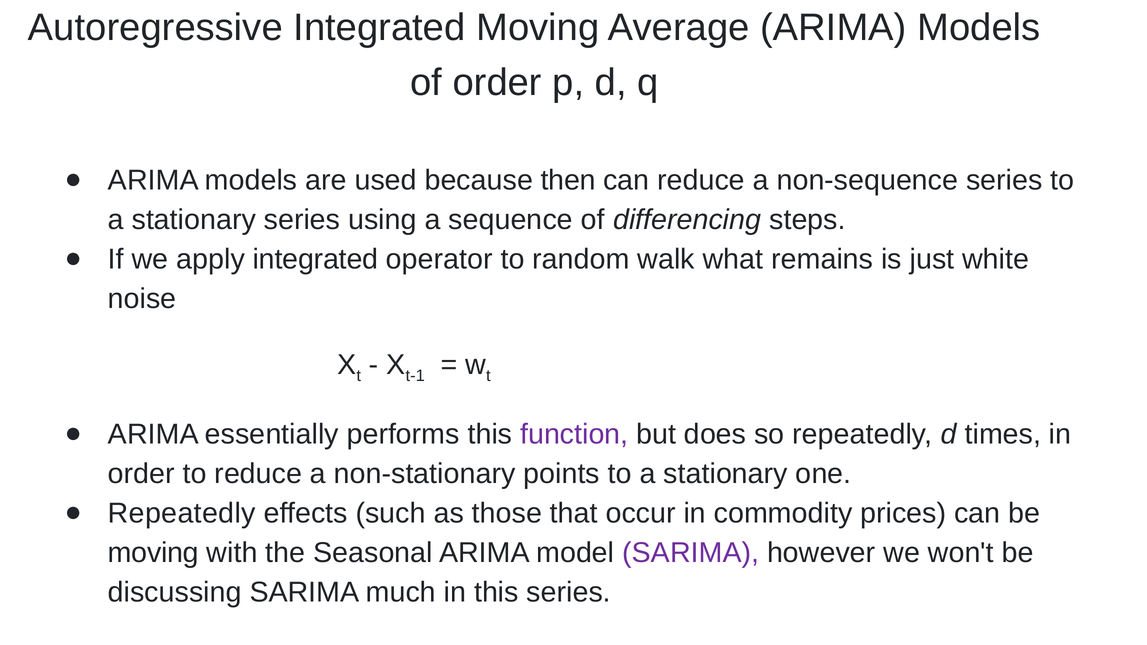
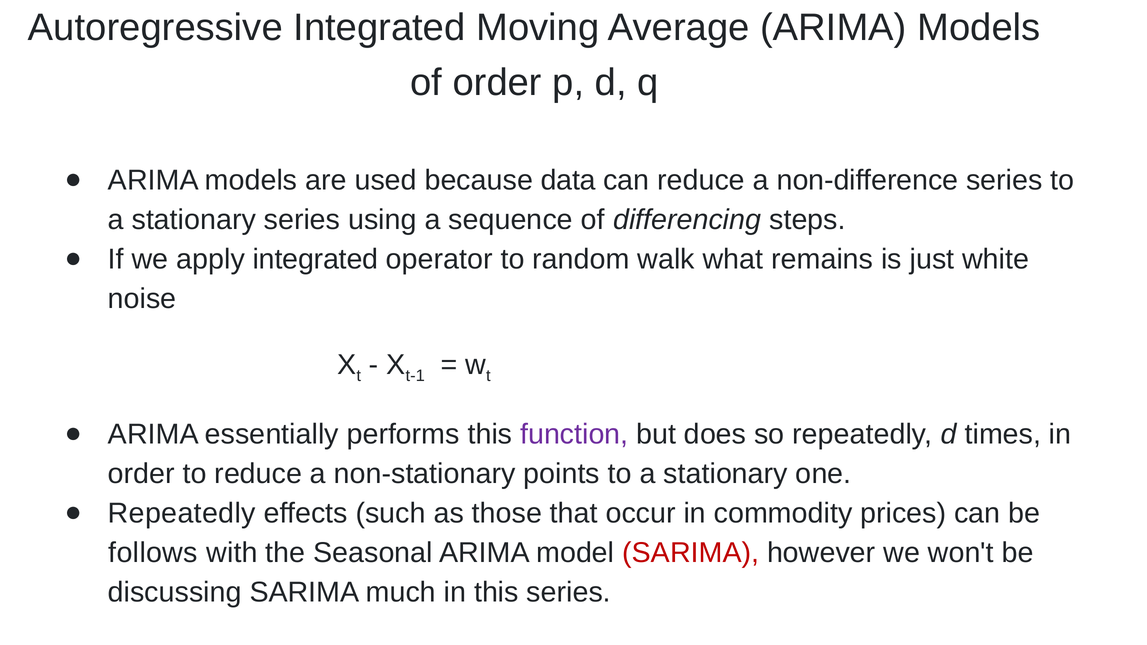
then: then -> data
non-sequence: non-sequence -> non-difference
moving at (153, 553): moving -> follows
SARIMA at (691, 553) colour: purple -> red
